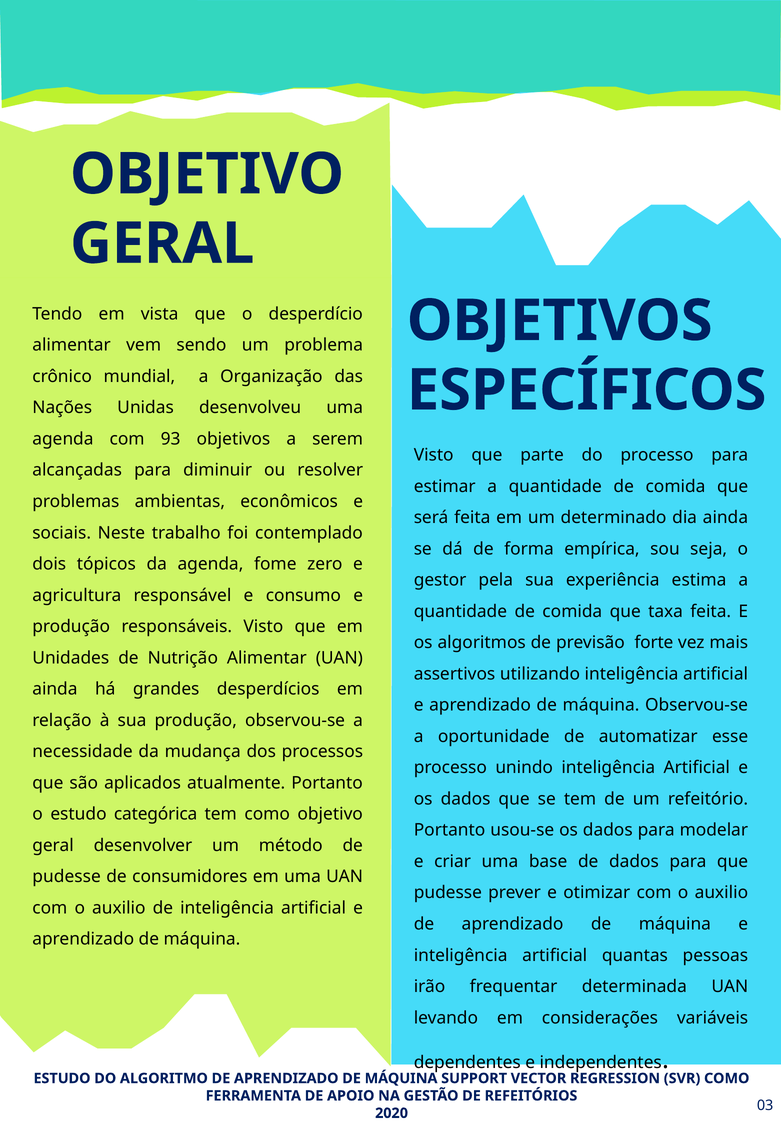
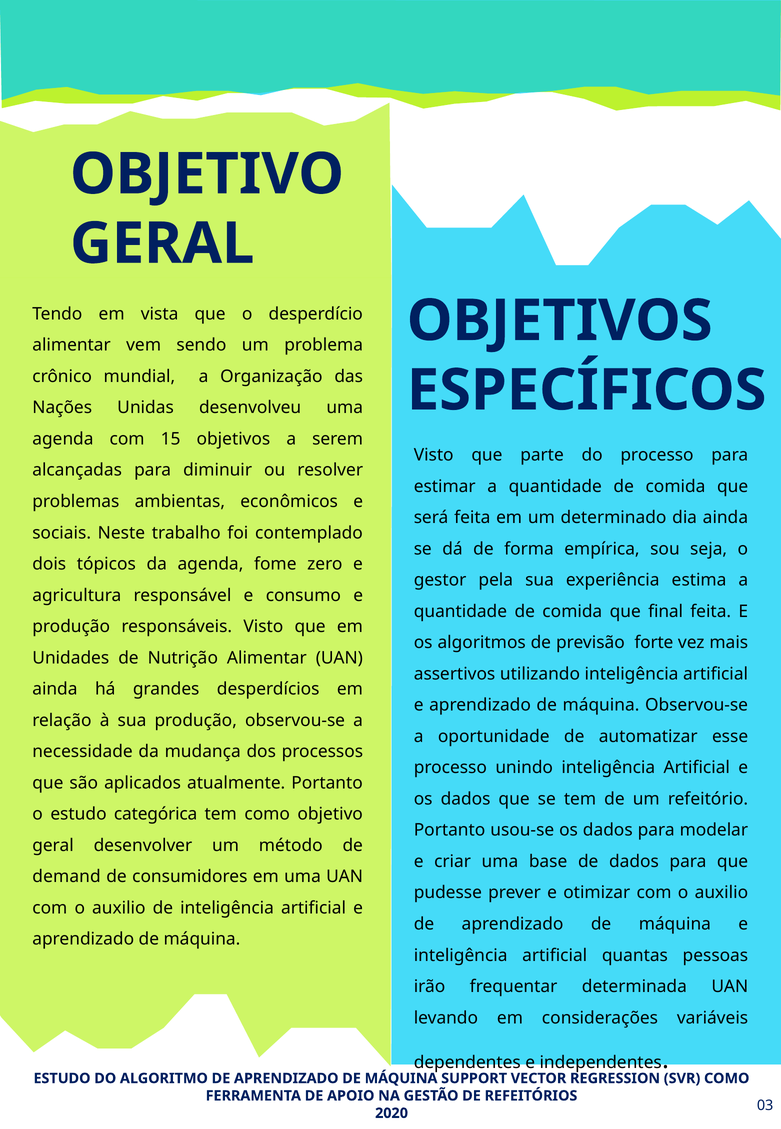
93: 93 -> 15
taxa: taxa -> final
pudesse at (67, 876): pudesse -> demand
